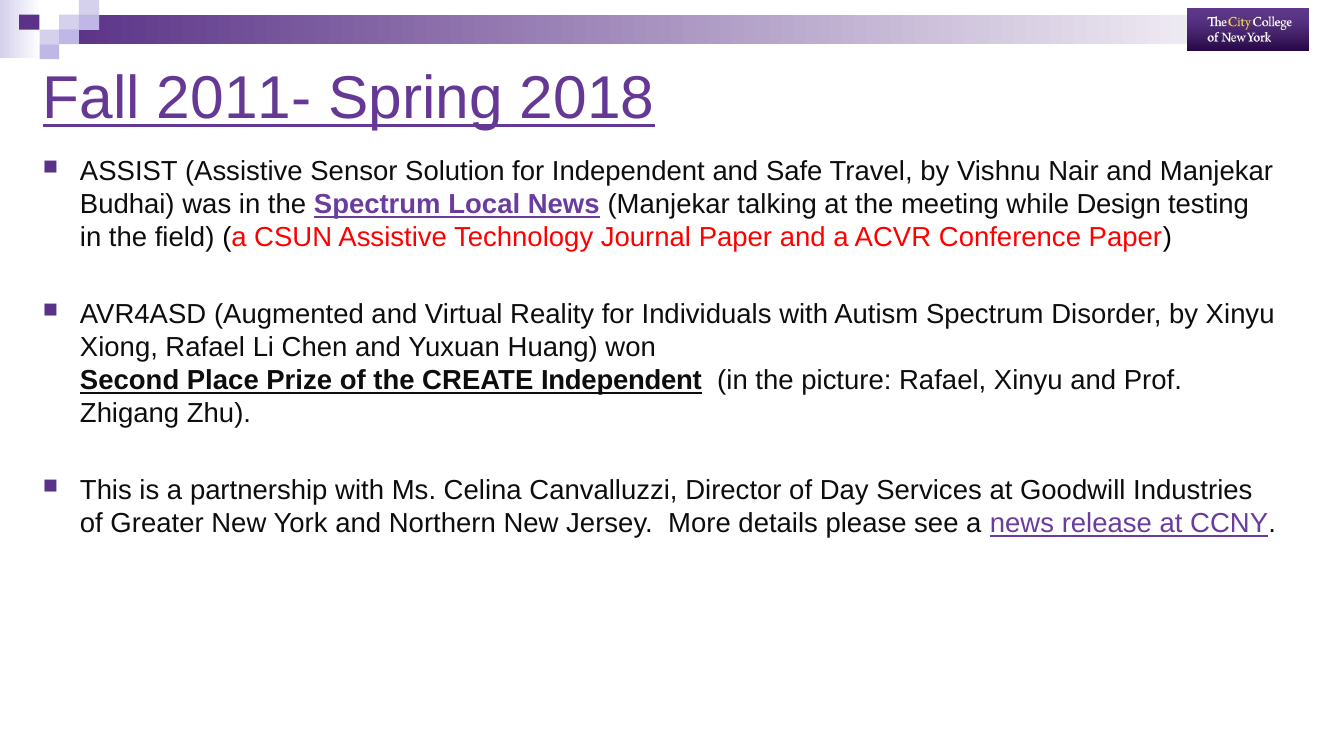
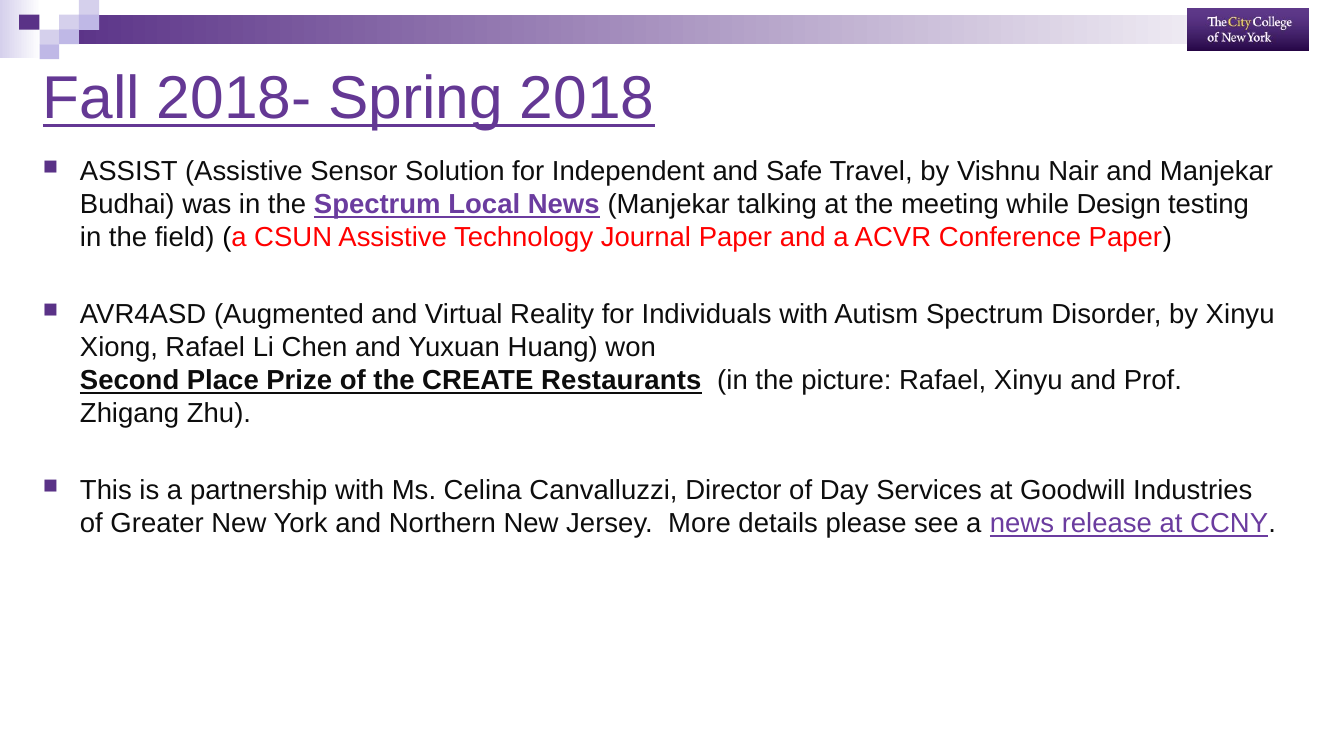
2011-: 2011- -> 2018-
CREATE Independent: Independent -> Restaurants
